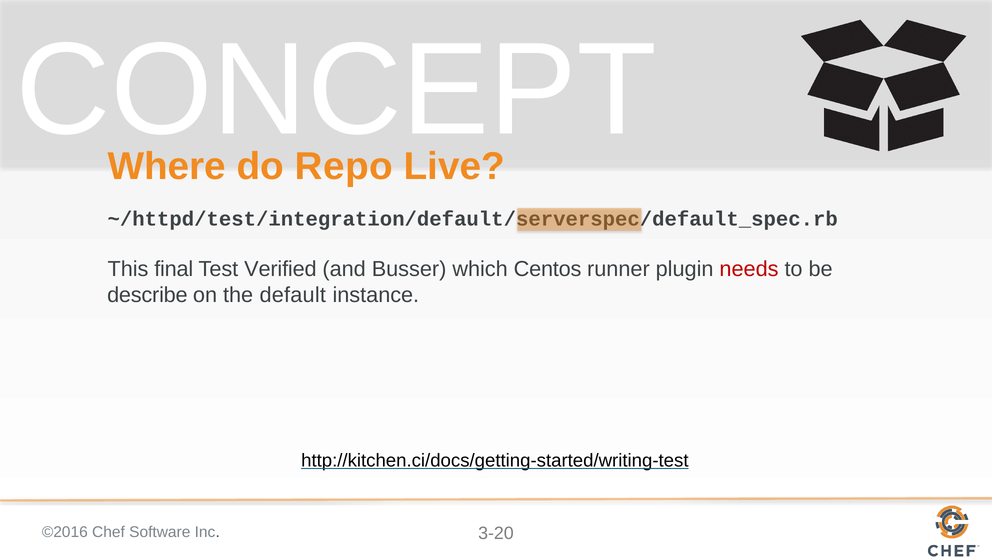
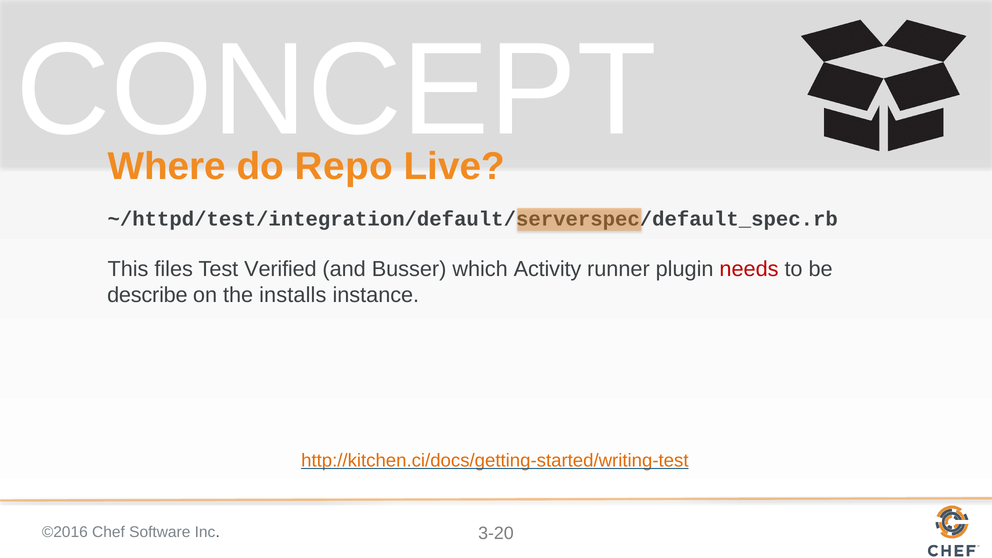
final: final -> files
Centos: Centos -> Activity
default: default -> installs
http://kitchen.ci/docs/getting-started/writing-test colour: black -> orange
